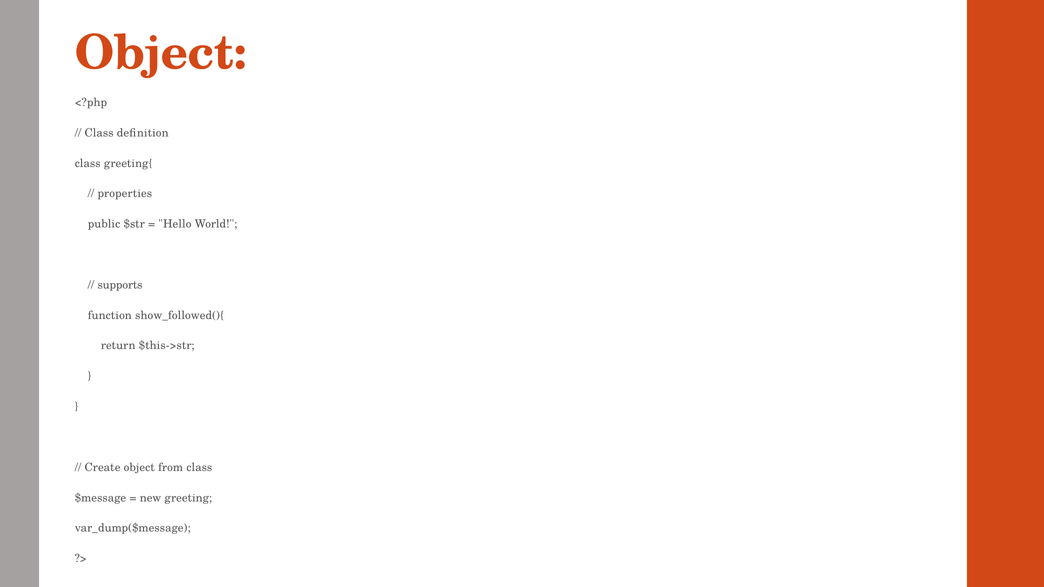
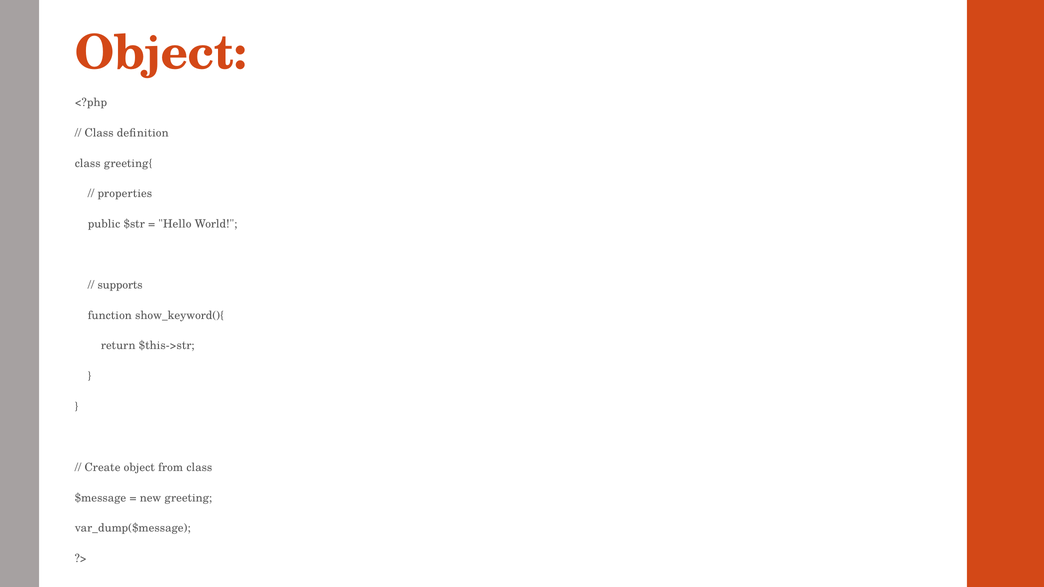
show_followed(){: show_followed(){ -> show_keyword(){
